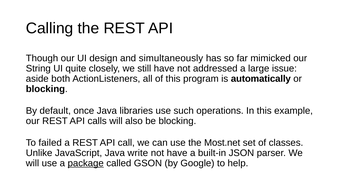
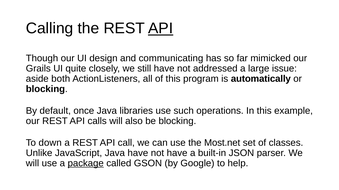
API at (161, 28) underline: none -> present
simultaneously: simultaneously -> communicating
String: String -> Grails
failed: failed -> down
Java write: write -> have
